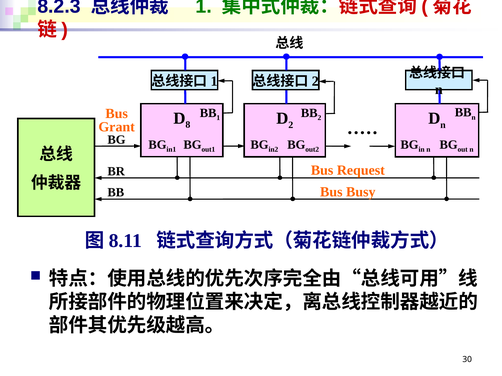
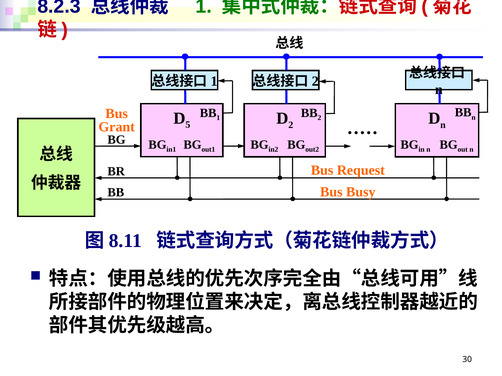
8: 8 -> 5
